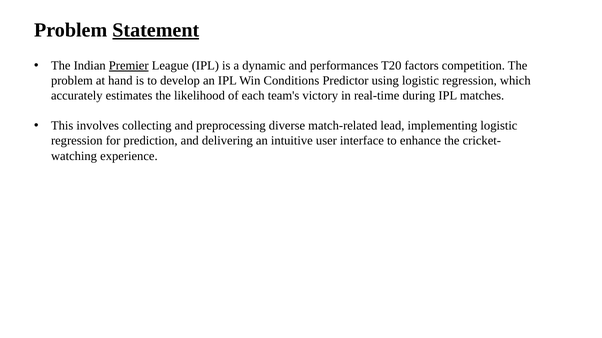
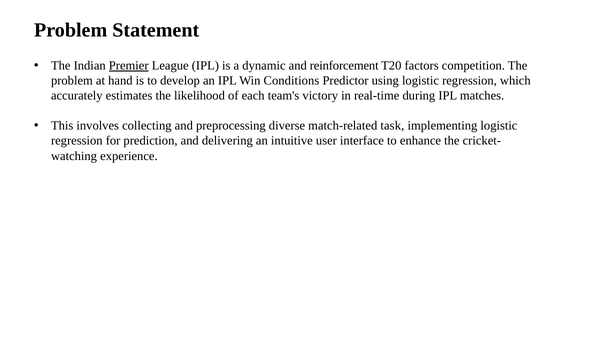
Statement underline: present -> none
performances: performances -> reinforcement
lead: lead -> task
